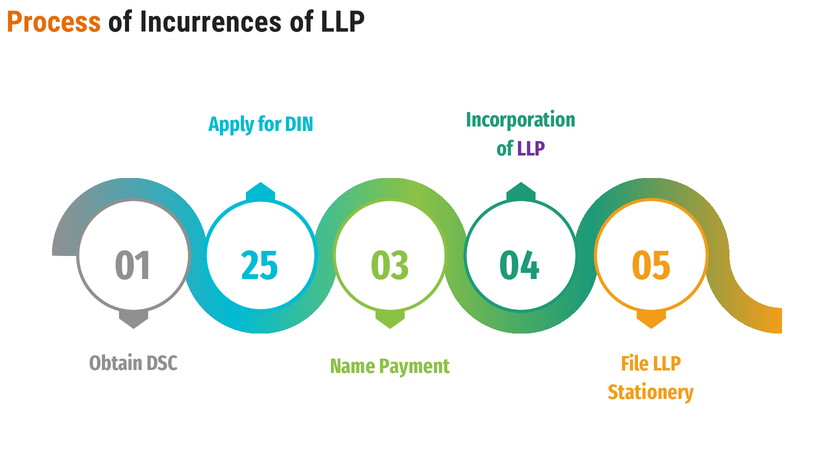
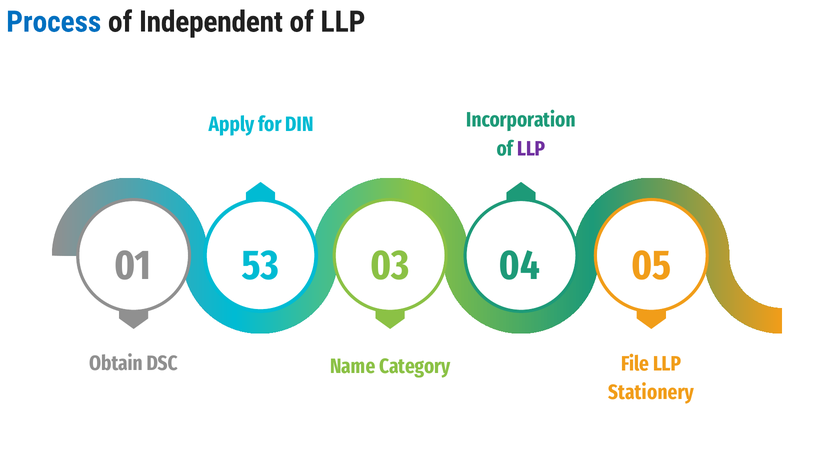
Process colour: orange -> blue
Incurrences: Incurrences -> Independent
25: 25 -> 53
Payment: Payment -> Category
